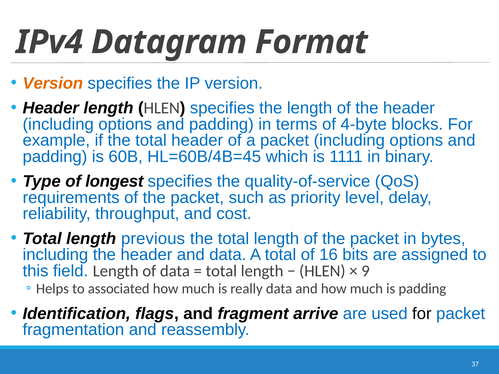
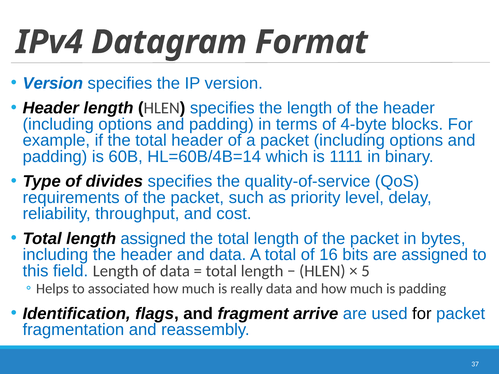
Version at (53, 83) colour: orange -> blue
HL=60B/4B=45: HL=60B/4B=45 -> HL=60B/4B=14
longest: longest -> divides
length previous: previous -> assigned
9: 9 -> 5
